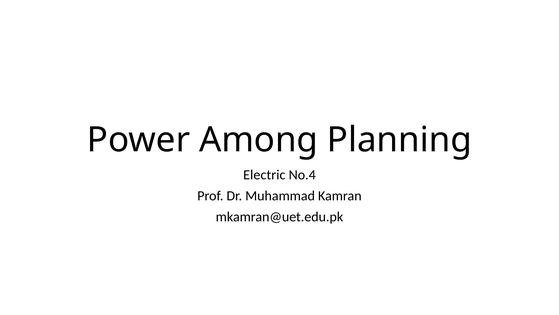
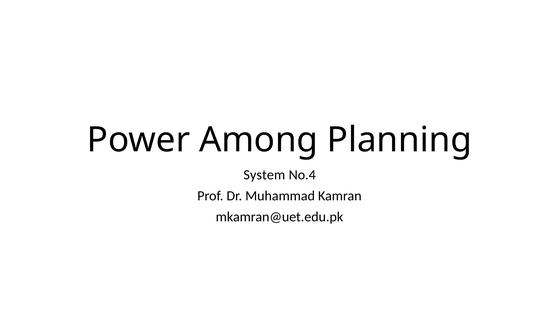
Electric: Electric -> System
